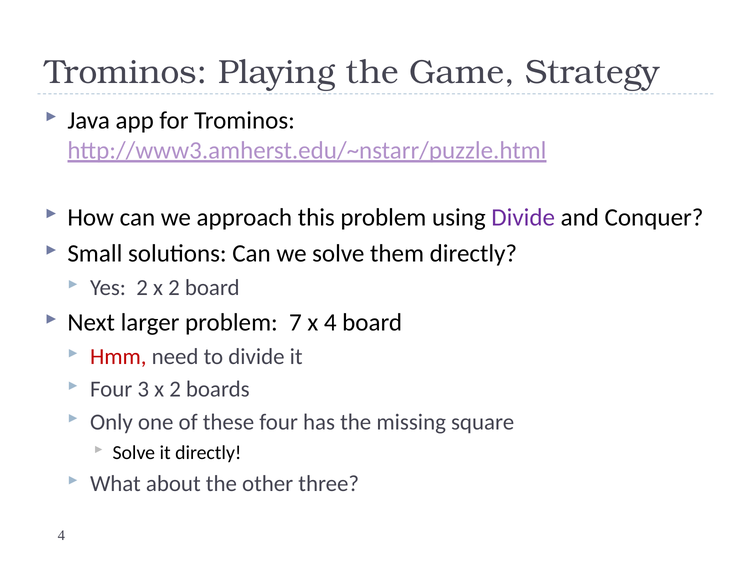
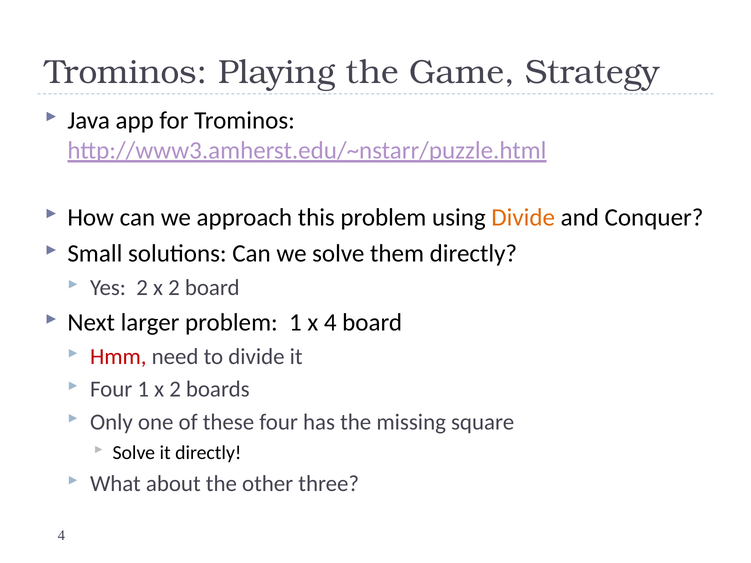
Divide at (523, 218) colour: purple -> orange
problem 7: 7 -> 1
Four 3: 3 -> 1
